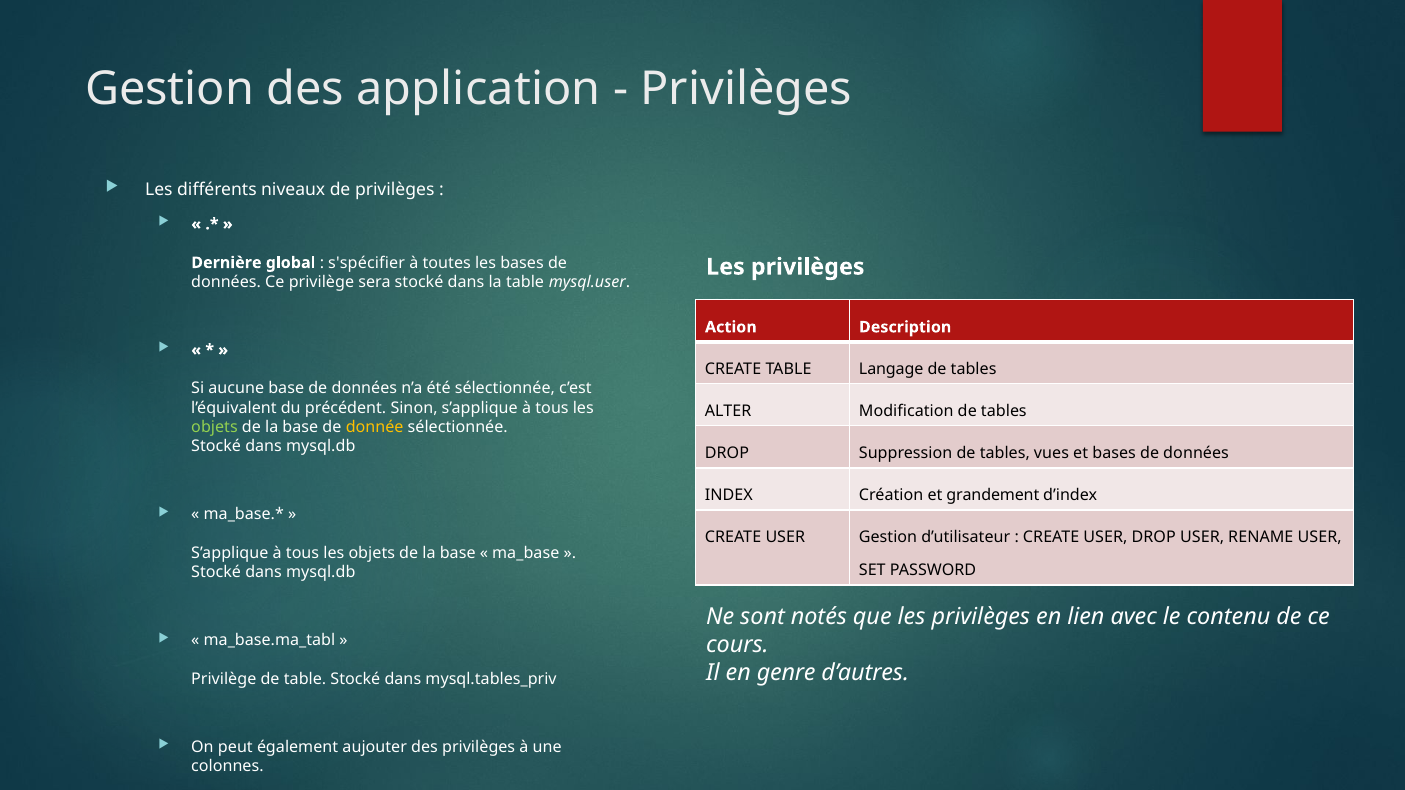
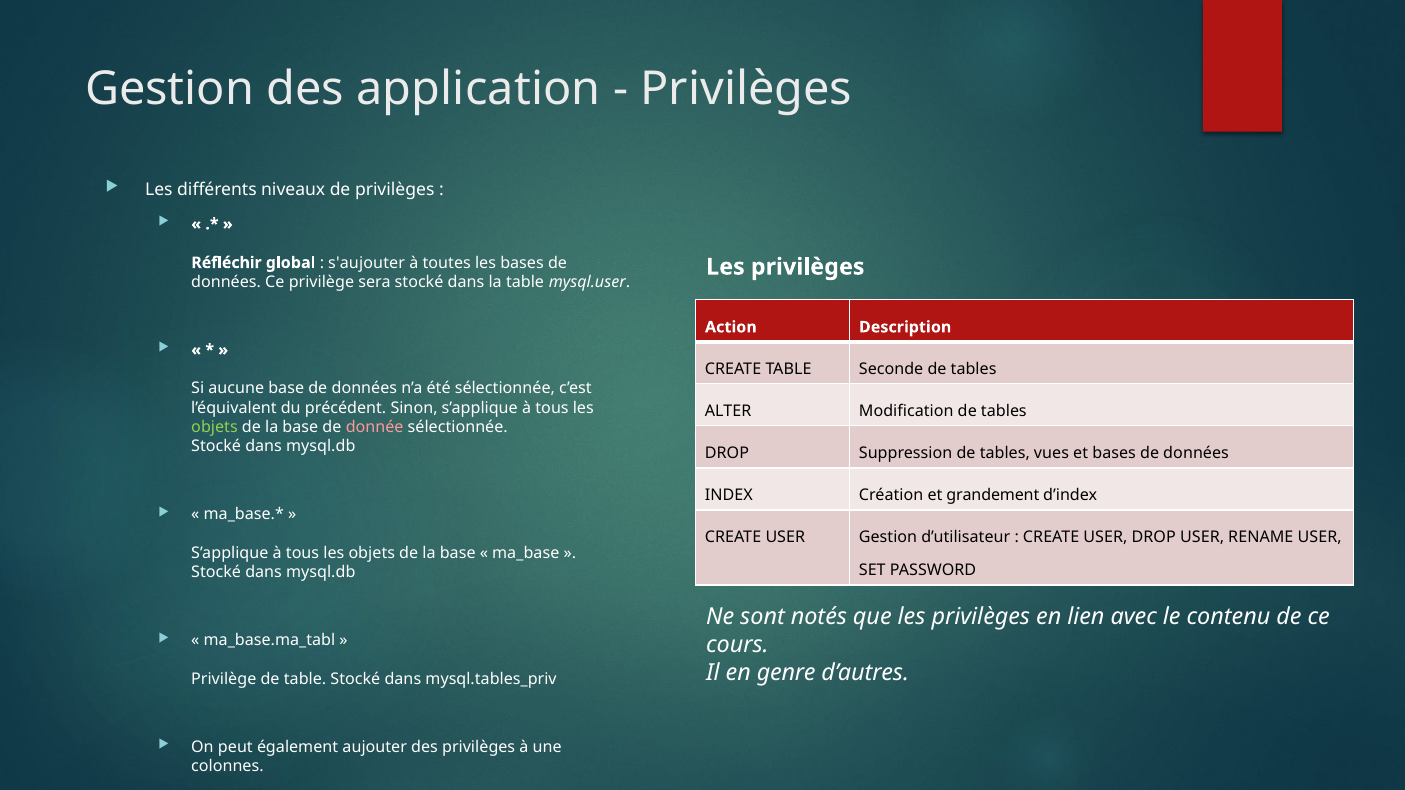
Dernière: Dernière -> Réfléchir
s'spécifier: s'spécifier -> s'aujouter
Langage: Langage -> Seconde
donnée colour: yellow -> pink
